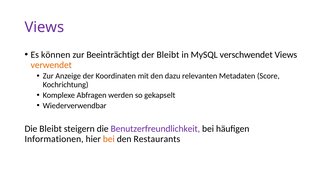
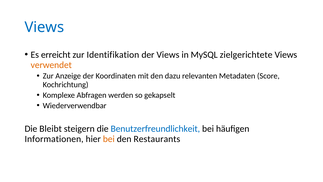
Views at (44, 27) colour: purple -> blue
können: können -> erreicht
Beeinträchtigt: Beeinträchtigt -> Identifikation
der Bleibt: Bleibt -> Views
verschwendet: verschwendet -> zielgerichtete
Benutzerfreundlichkeit colour: purple -> blue
